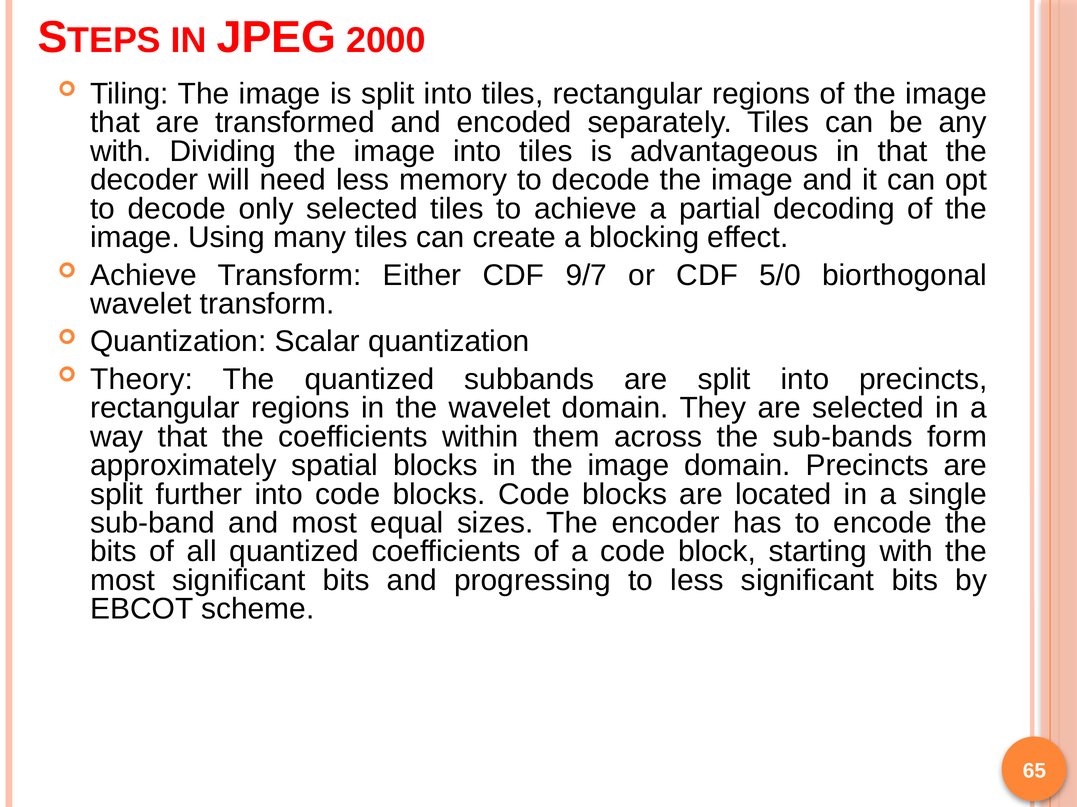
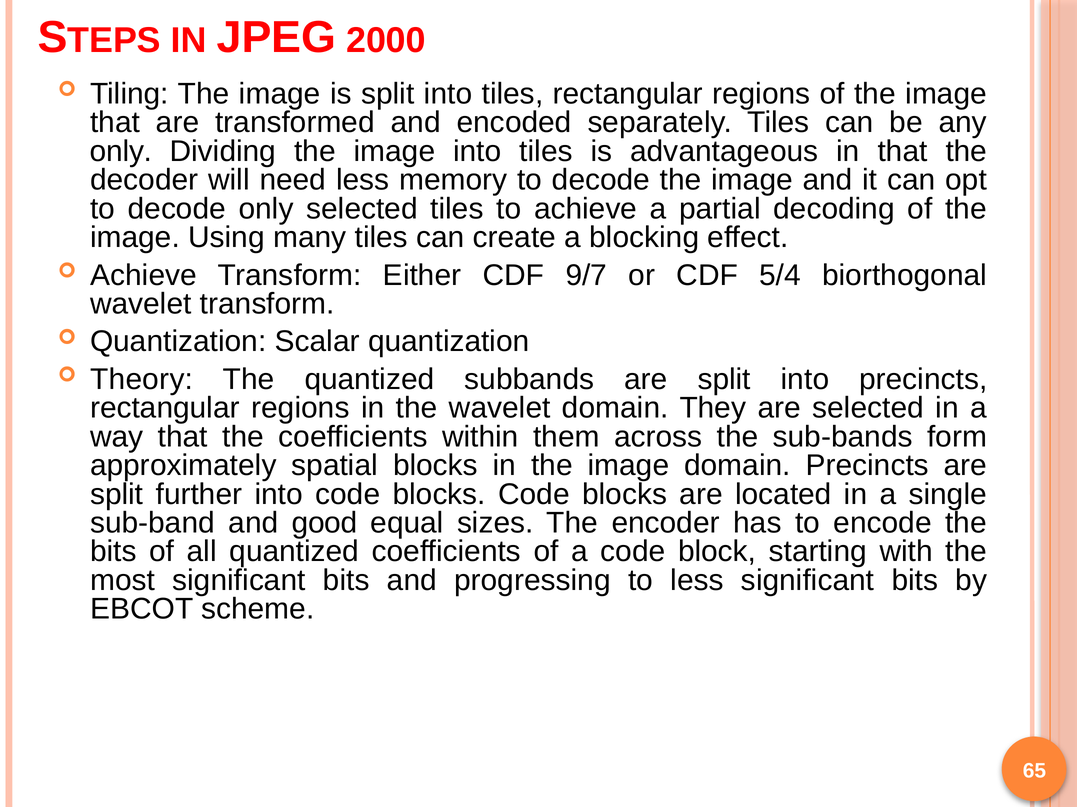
with at (121, 151): with -> only
5/0: 5/0 -> 5/4
and most: most -> good
